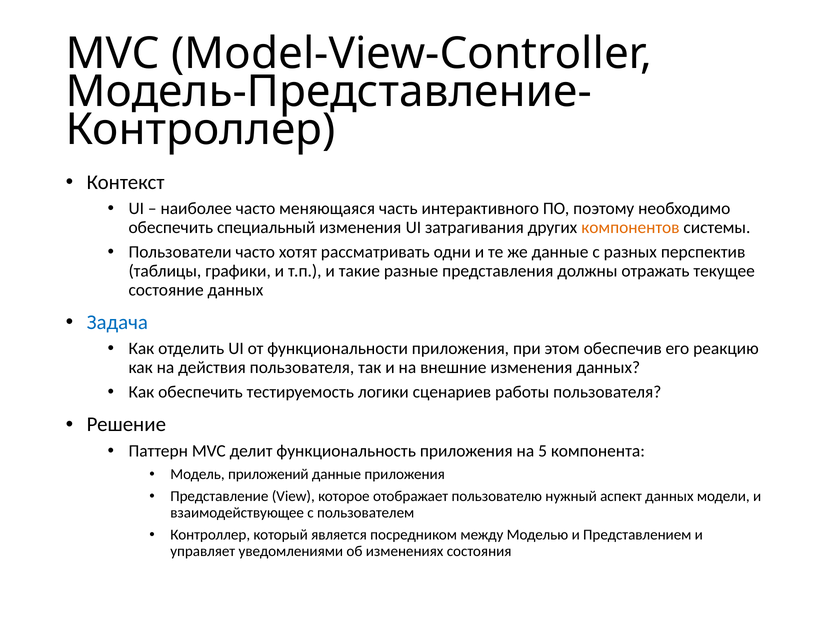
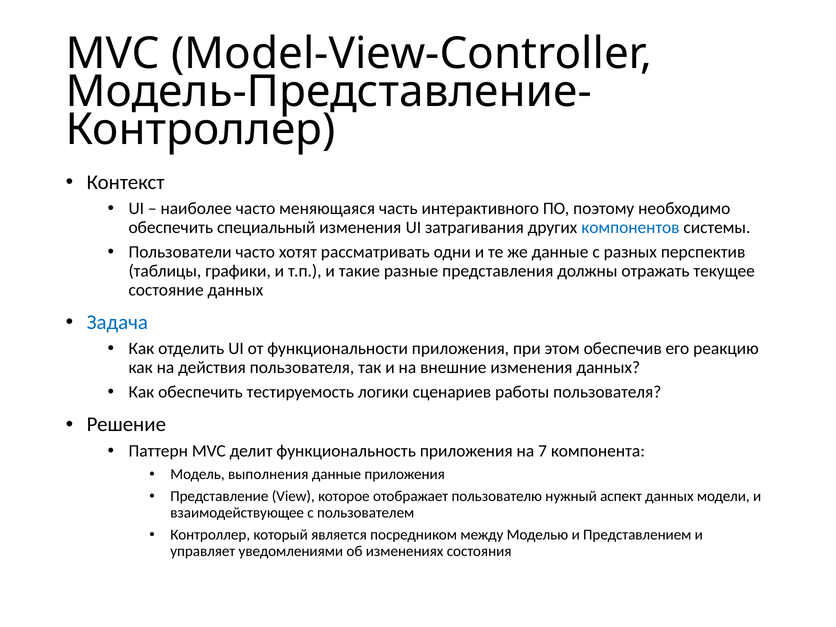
компонентов colour: orange -> blue
5: 5 -> 7
приложений: приложений -> выполнения
